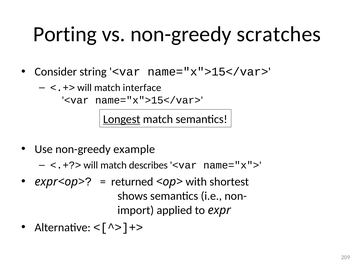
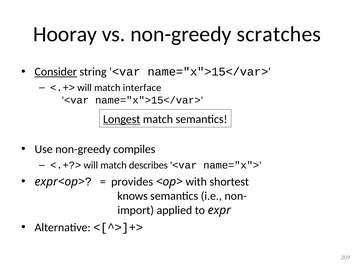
Porting: Porting -> Hooray
Consider underline: none -> present
example: example -> compiles
returned: returned -> provides
shows: shows -> knows
